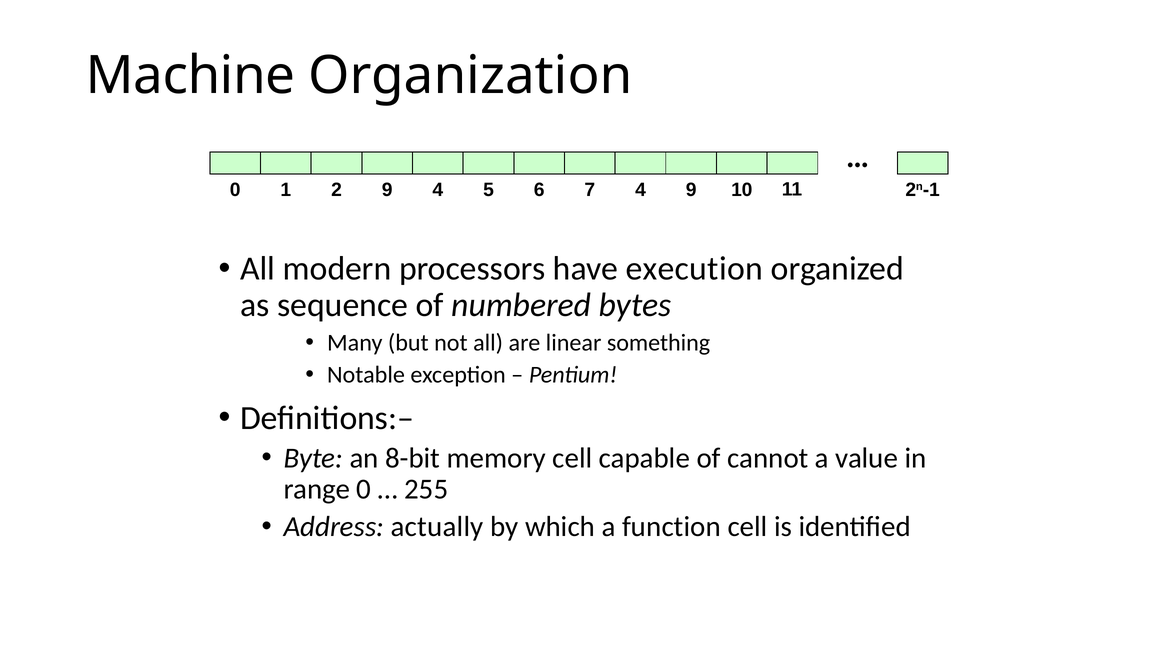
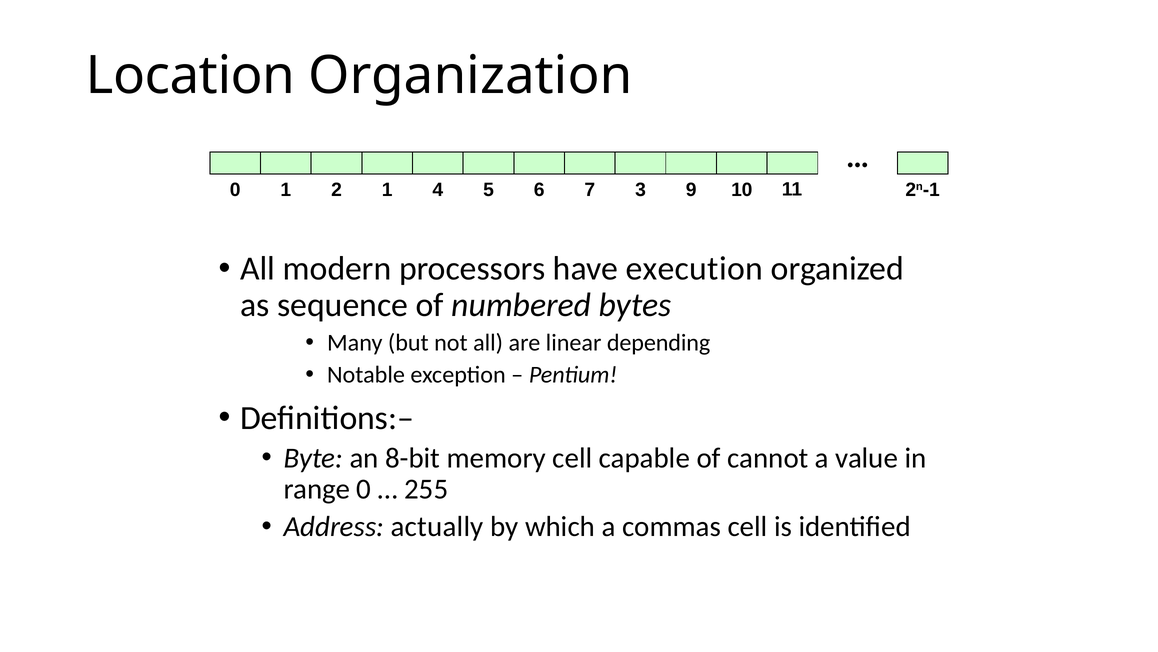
Machine: Machine -> Location
2 9: 9 -> 1
7 4: 4 -> 3
something: something -> depending
function: function -> commas
